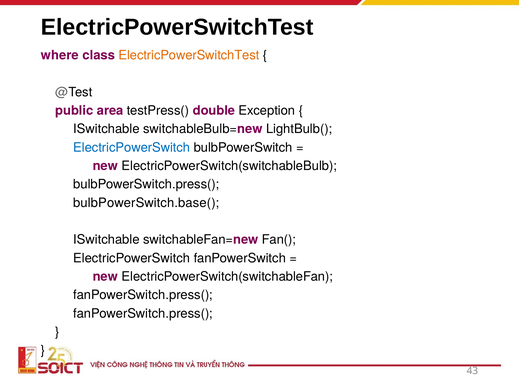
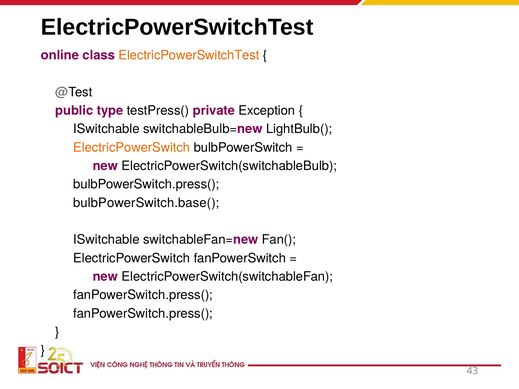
where: where -> online
area: area -> type
double: double -> private
ElectricPowerSwitch at (132, 148) colour: blue -> orange
